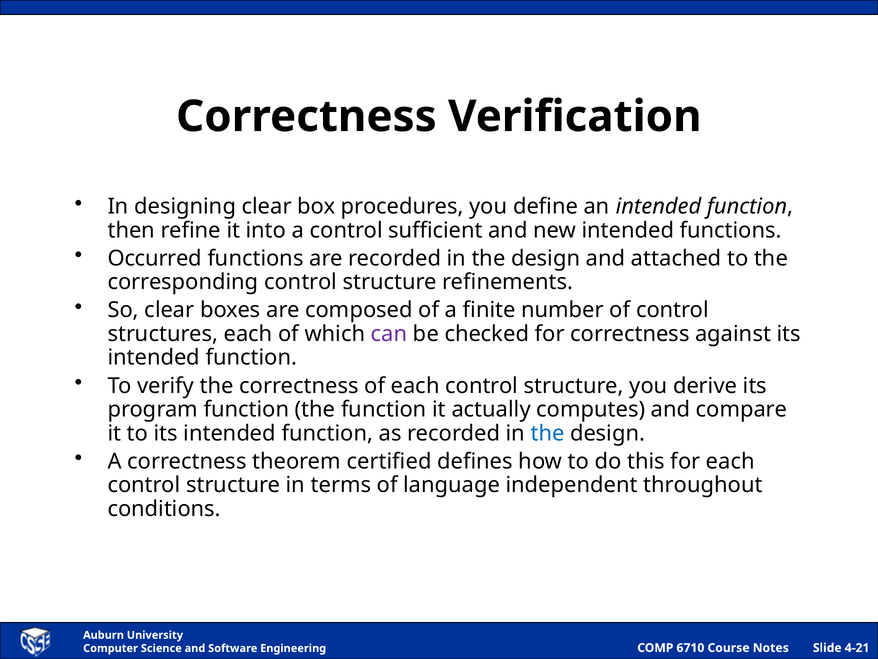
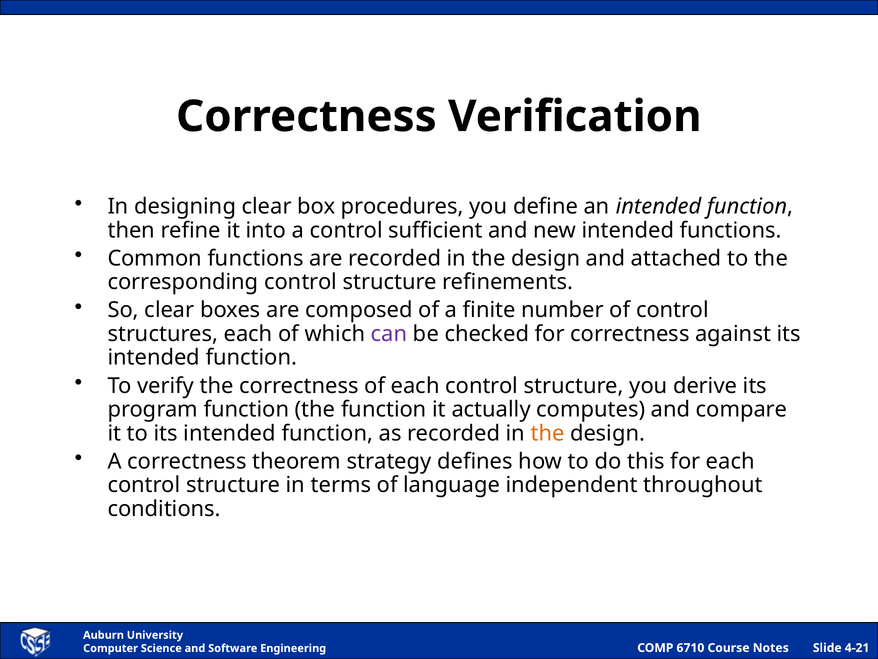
Occurred: Occurred -> Common
the at (548, 433) colour: blue -> orange
certified: certified -> strategy
